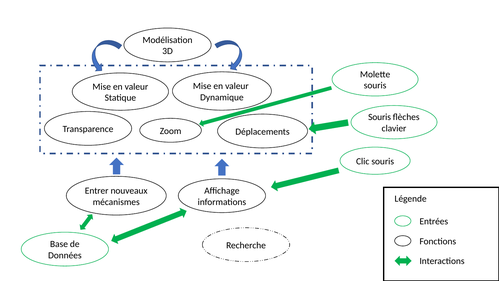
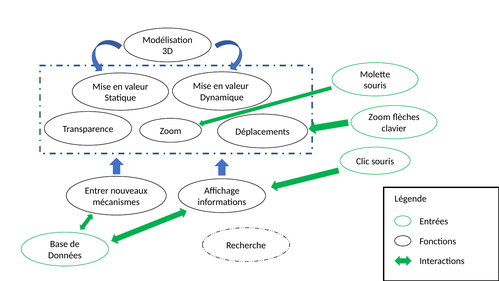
Souris at (380, 117): Souris -> Zoom
